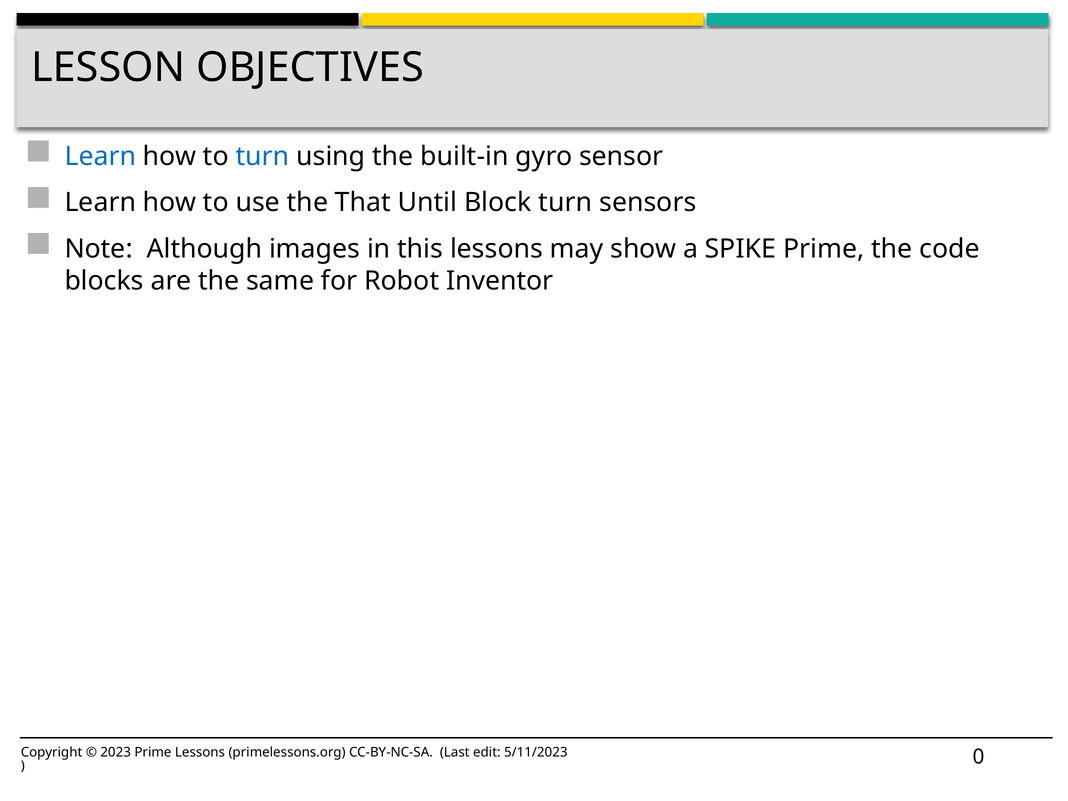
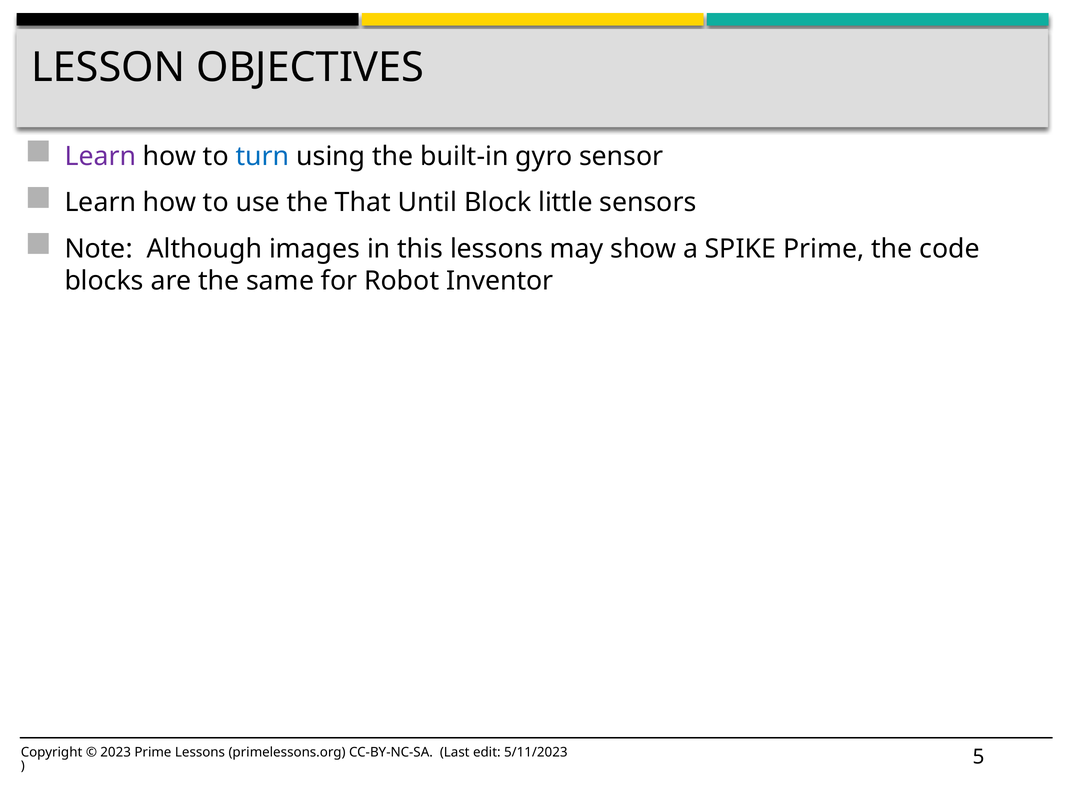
Learn at (100, 156) colour: blue -> purple
Block turn: turn -> little
0: 0 -> 5
